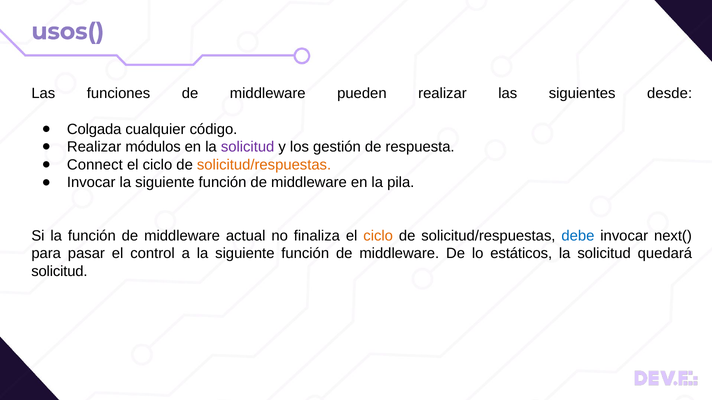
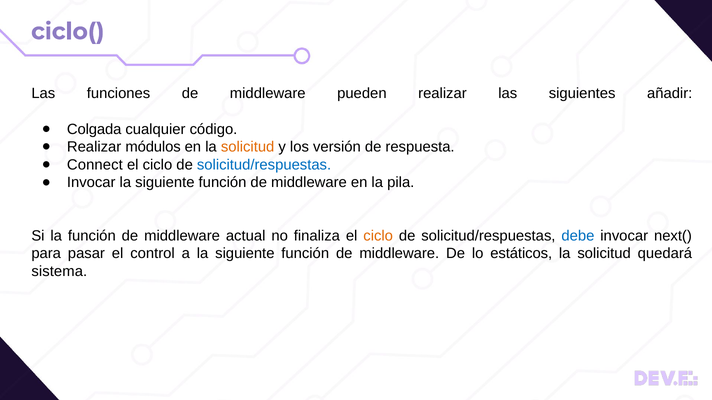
usos(: usos( -> ciclo(
desde: desde -> añadir
solicitud at (248, 147) colour: purple -> orange
gestión: gestión -> versión
solicitud/respuestas at (264, 165) colour: orange -> blue
solicitud at (59, 272): solicitud -> sistema
